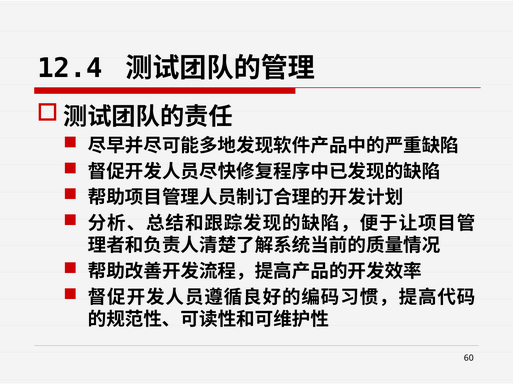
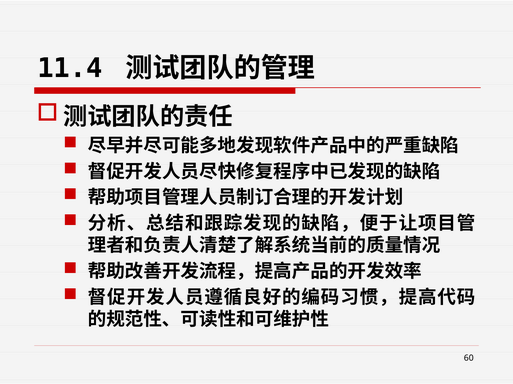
12.4: 12.4 -> 11.4
